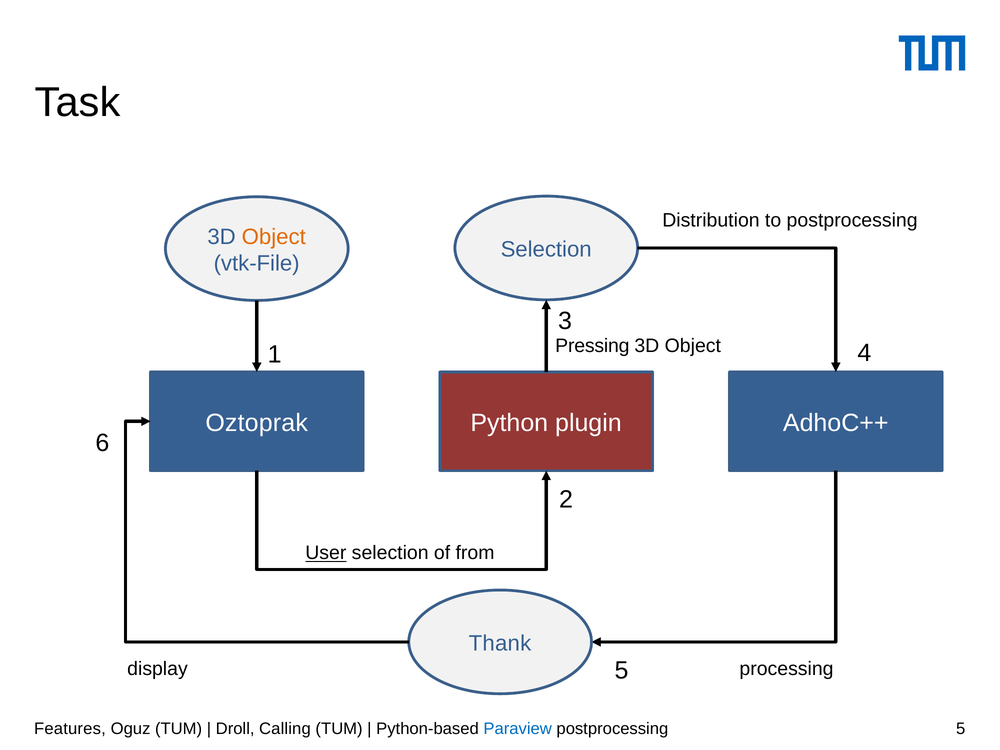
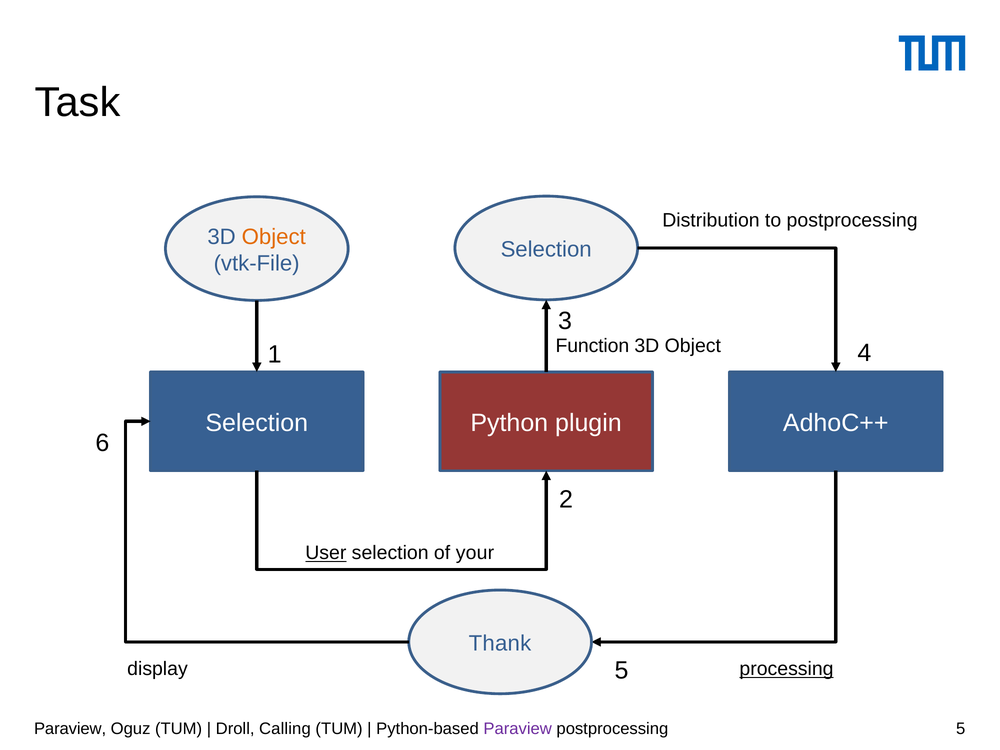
Pressing: Pressing -> Function
Oztoprak at (257, 423): Oztoprak -> Selection
from: from -> your
processing underline: none -> present
Features at (70, 729): Features -> Paraview
Paraview at (518, 729) colour: blue -> purple
